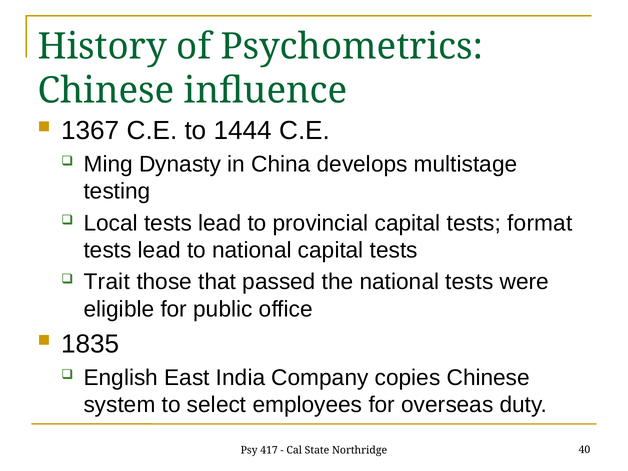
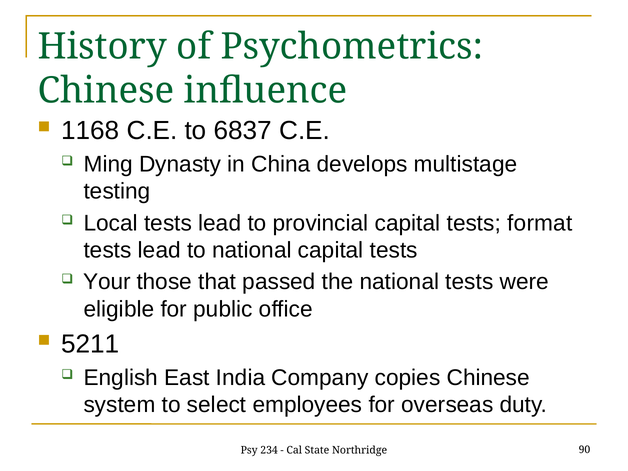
1367: 1367 -> 1168
1444: 1444 -> 6837
Trait: Trait -> Your
1835: 1835 -> 5211
417: 417 -> 234
40: 40 -> 90
